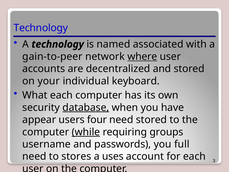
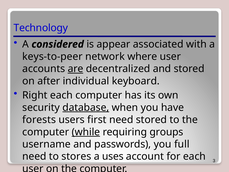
A technology: technology -> considered
named: named -> appear
gain-to-peer: gain-to-peer -> keys-to-peer
where underline: present -> none
are underline: none -> present
your: your -> after
What: What -> Right
appear: appear -> forests
four: four -> first
